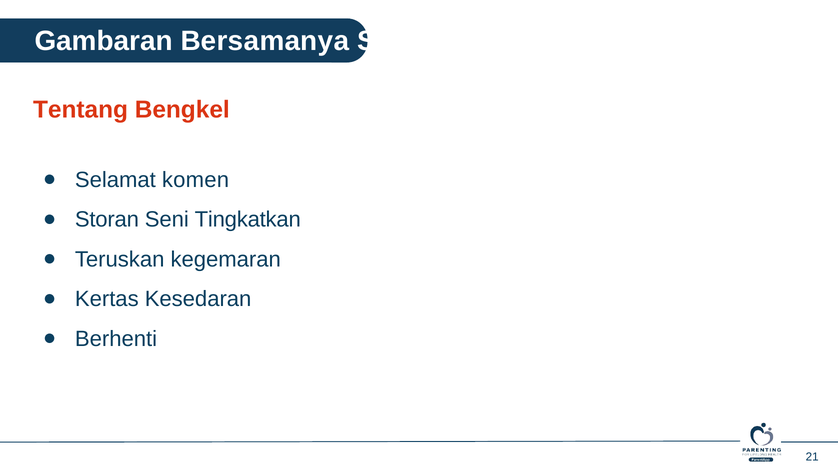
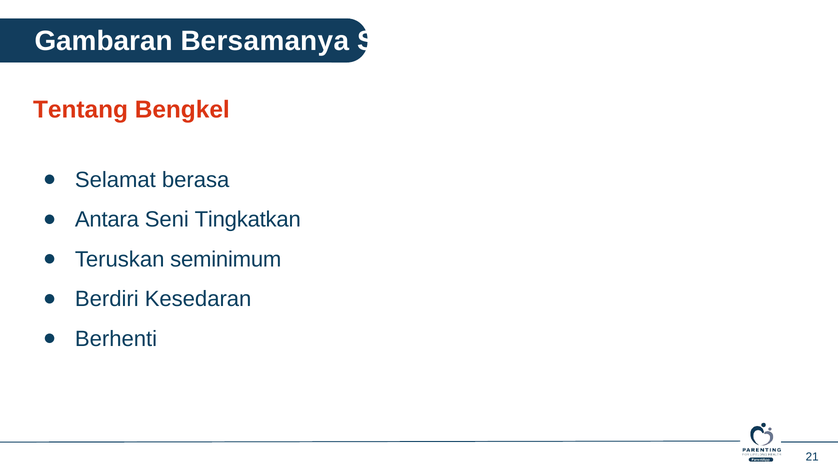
komen: komen -> berasa
Storan: Storan -> Antara
kegemaran: kegemaran -> seminimum
Kertas: Kertas -> Berdiri
